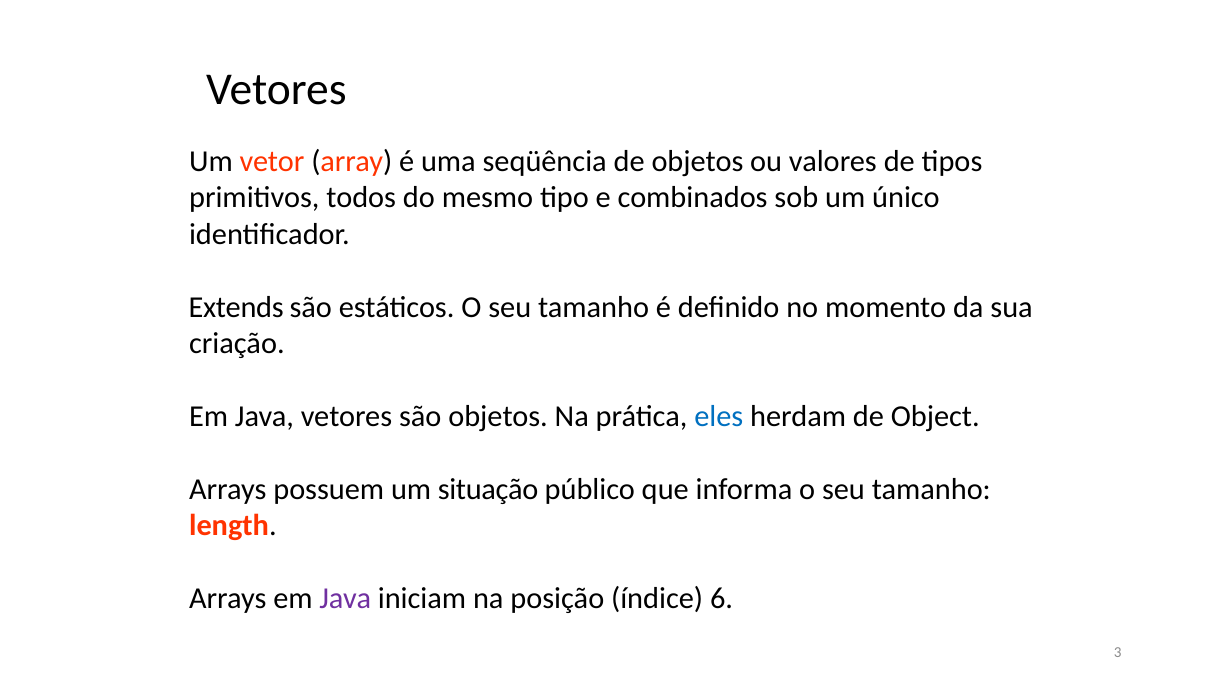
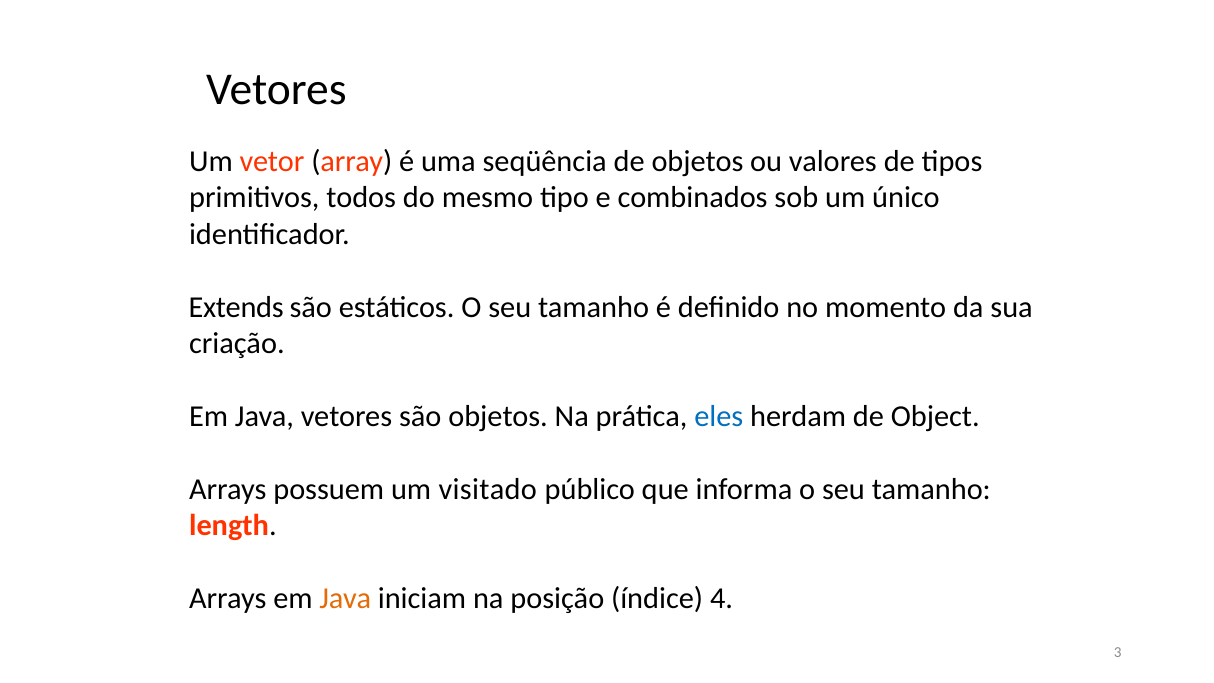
situação: situação -> visitado
Java at (345, 599) colour: purple -> orange
6: 6 -> 4
